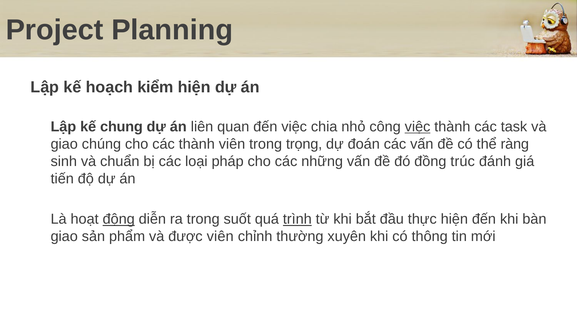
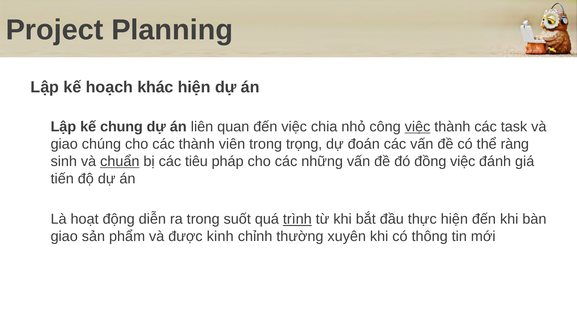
kiểm: kiểm -> khác
chuẩn underline: none -> present
loại: loại -> tiêu
đồng trúc: trúc -> việc
động underline: present -> none
được viên: viên -> kinh
